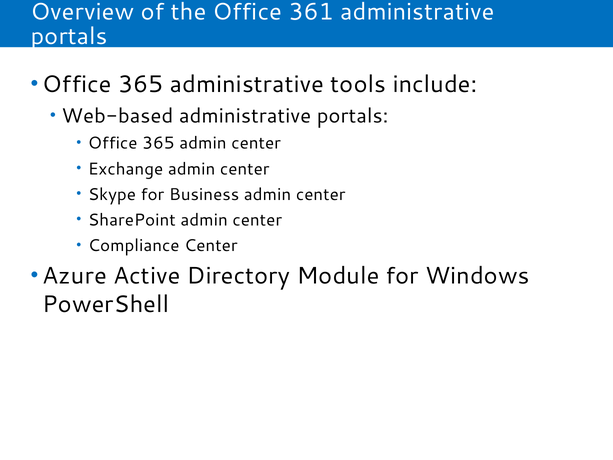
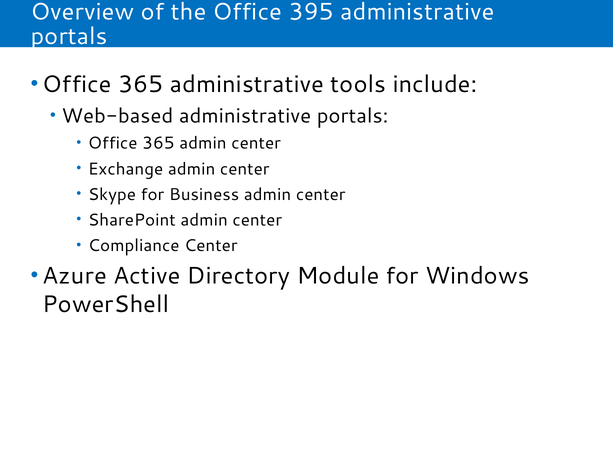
361: 361 -> 395
